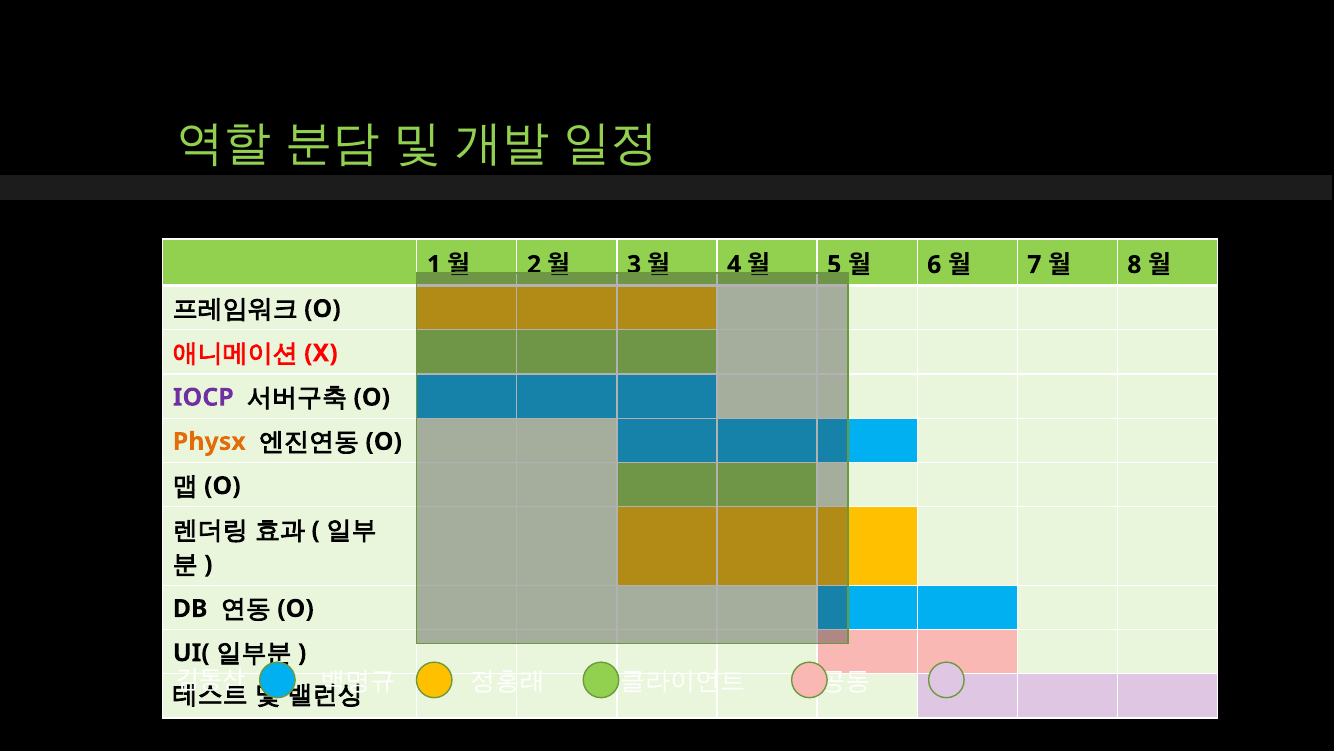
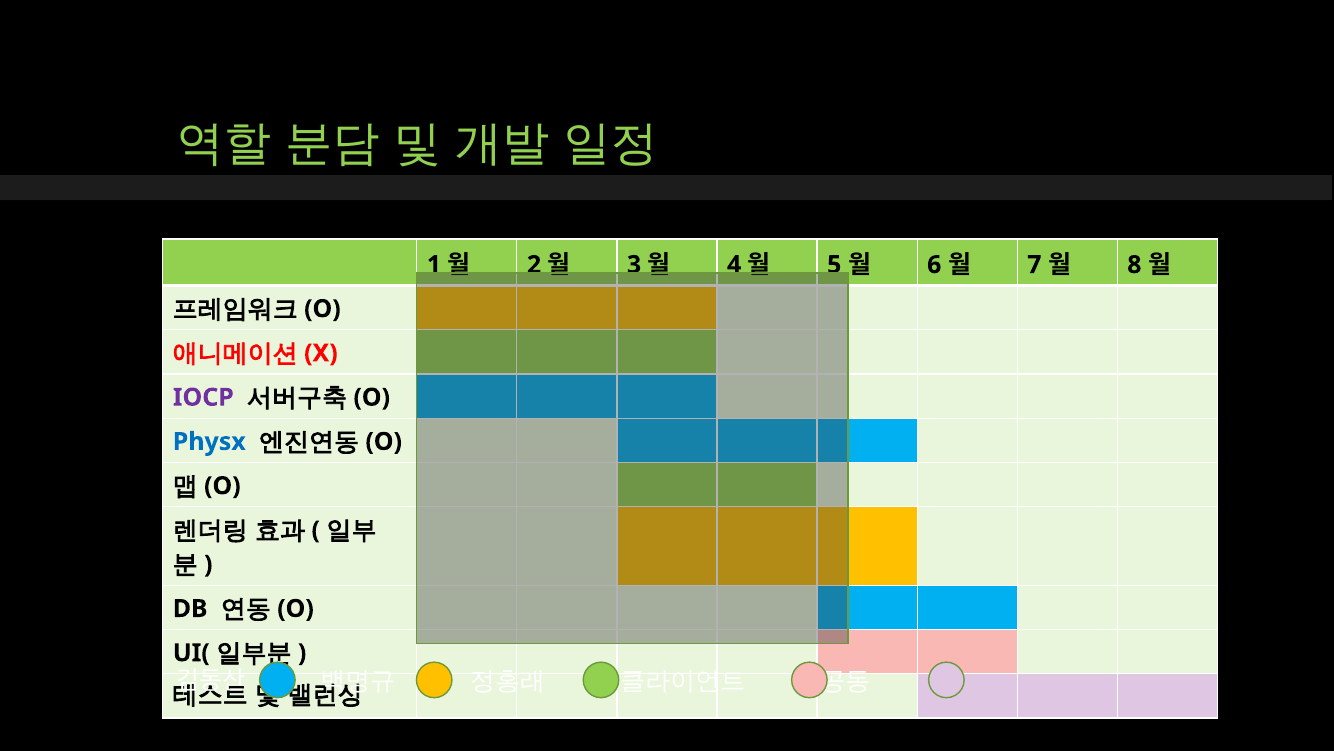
Physx colour: orange -> blue
